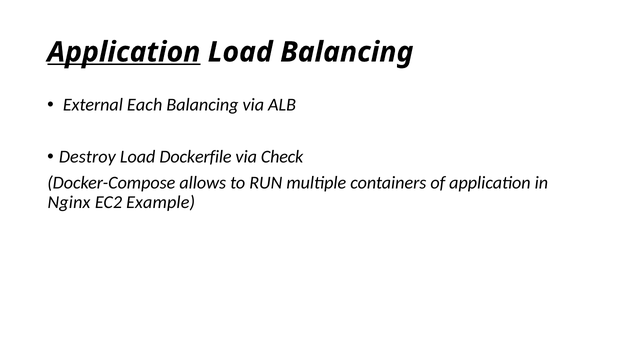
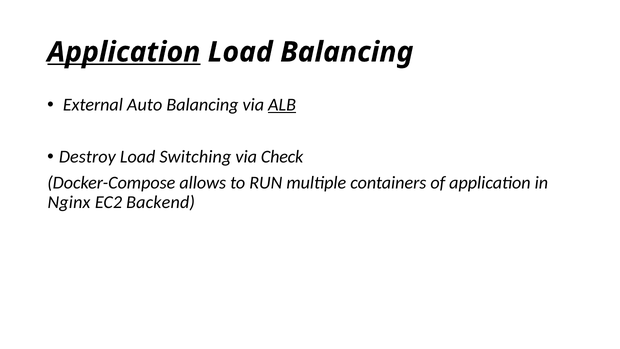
Each: Each -> Auto
ALB underline: none -> present
Dockerfile: Dockerfile -> Switching
Example: Example -> Backend
